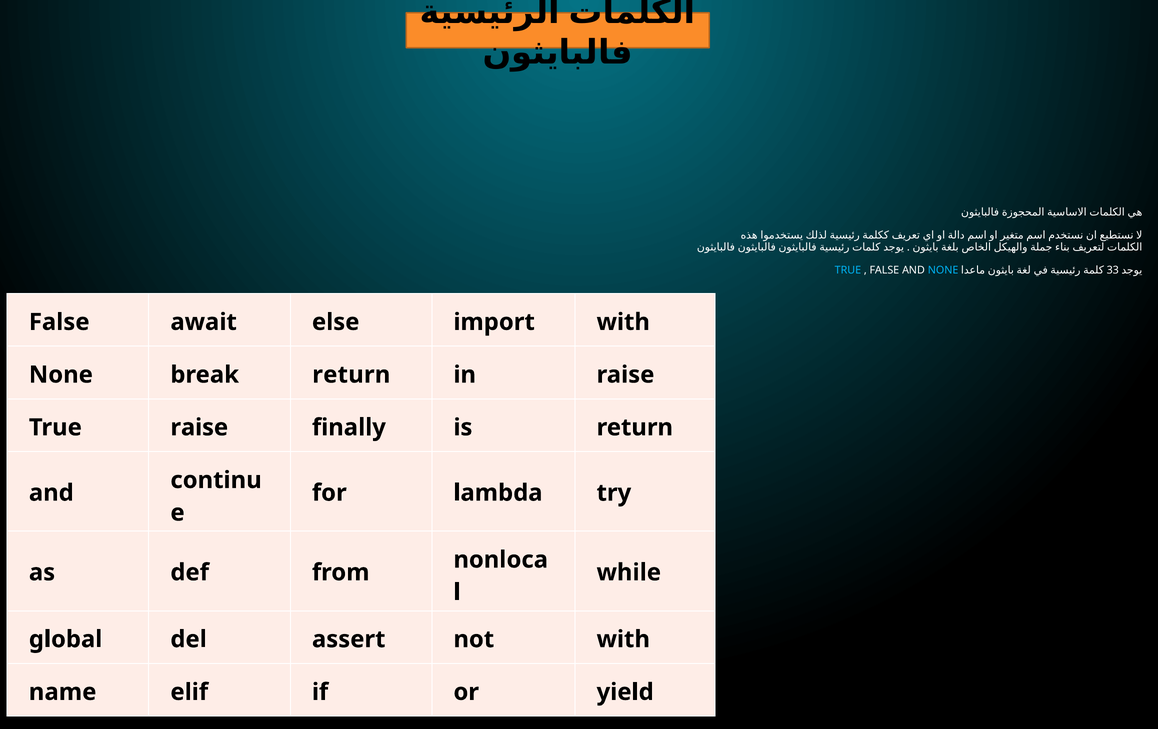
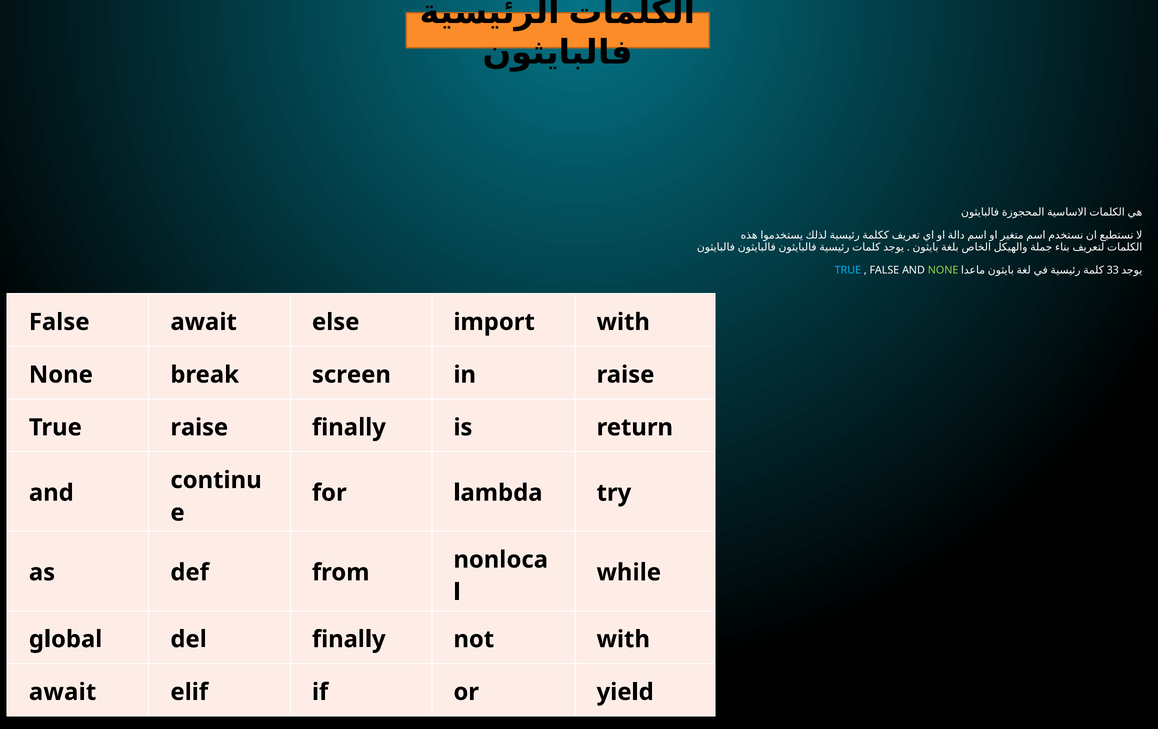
NONE at (943, 270) colour: light blue -> light green
break return: return -> screen
del assert: assert -> finally
name at (63, 692): name -> await
